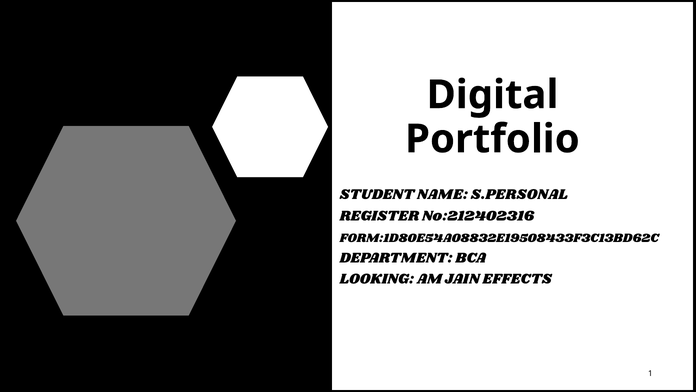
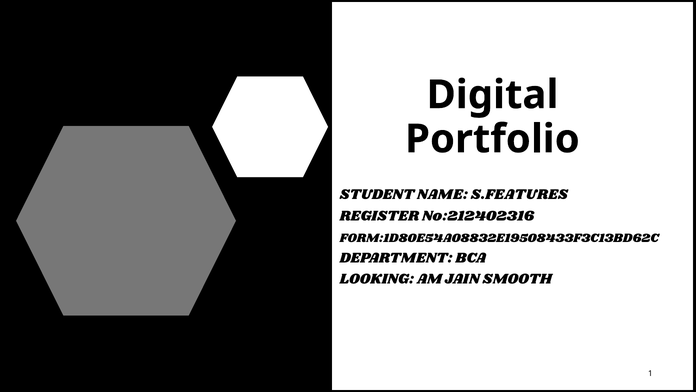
S.PERSONAL: S.PERSONAL -> S.FEATURES
EFFECTS: EFFECTS -> SMOOTH
